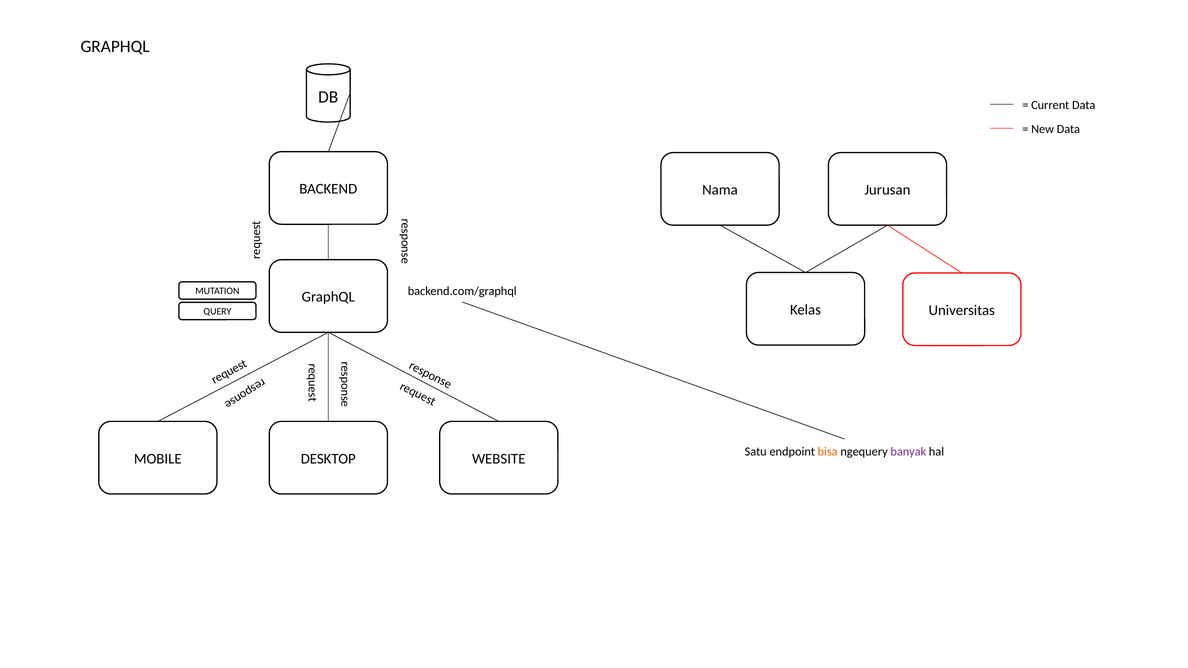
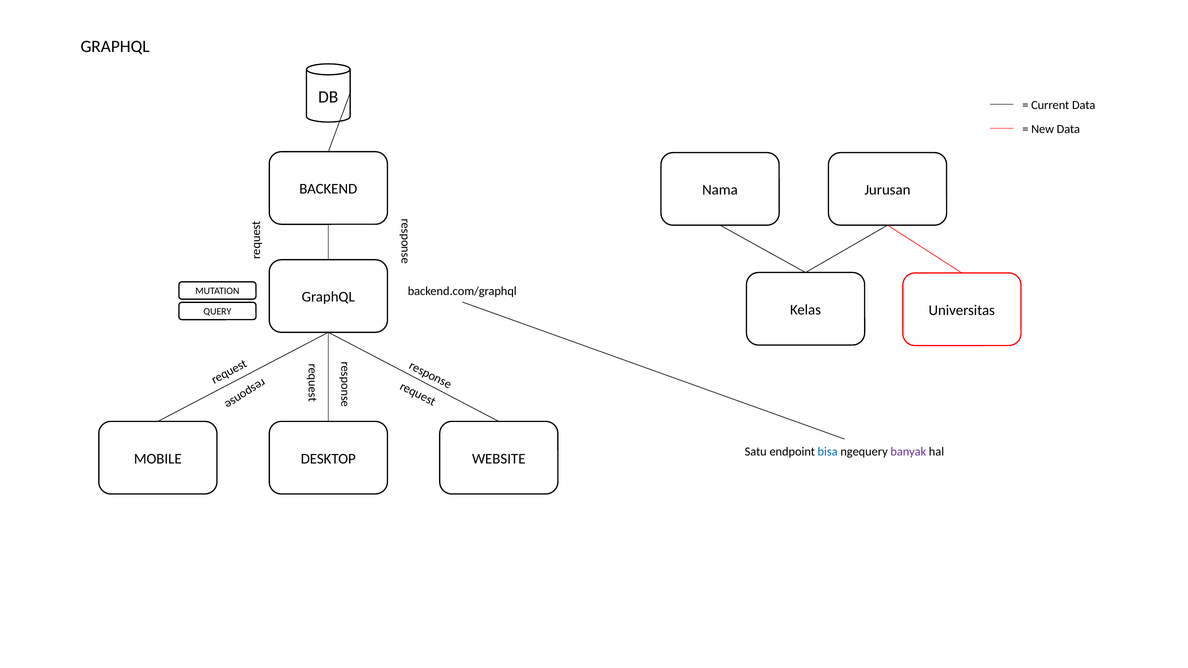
bisa colour: orange -> blue
